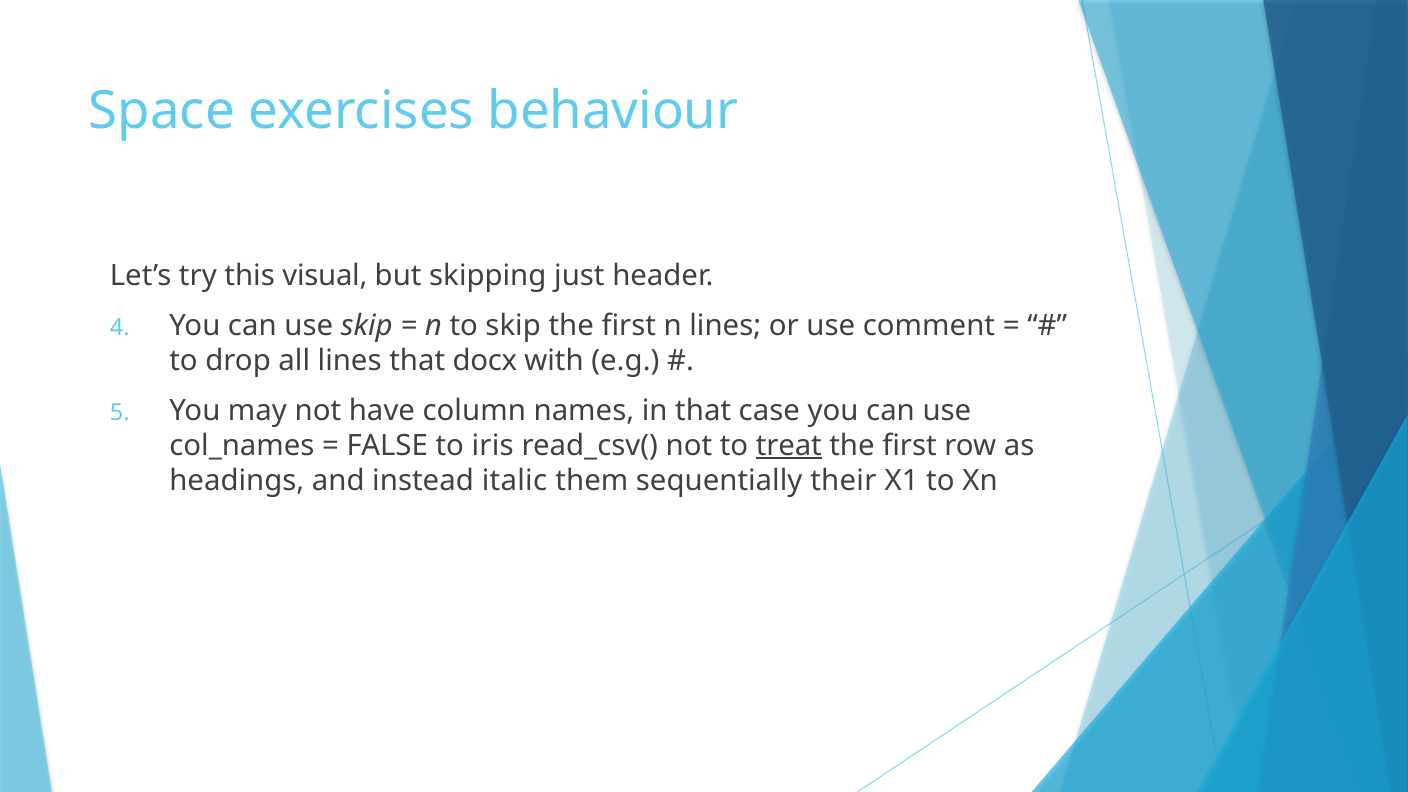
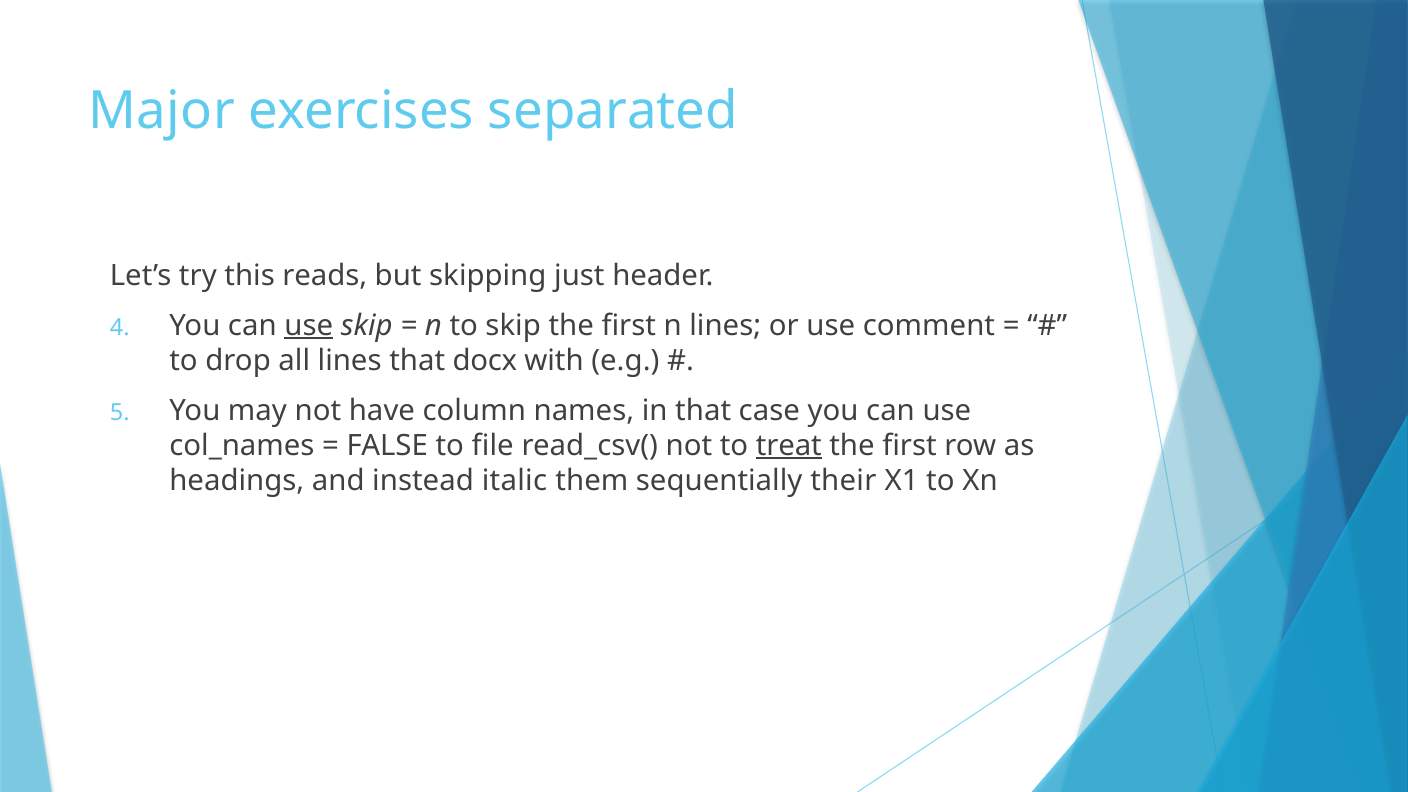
Space: Space -> Major
behaviour: behaviour -> separated
visual: visual -> reads
use at (309, 325) underline: none -> present
iris: iris -> file
